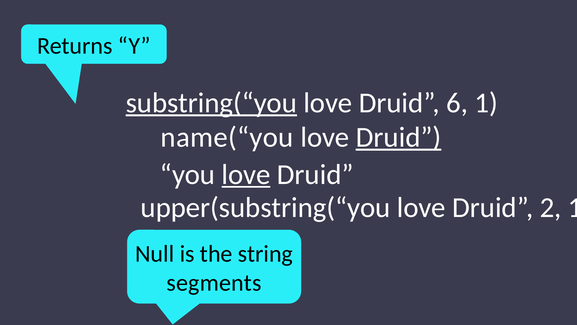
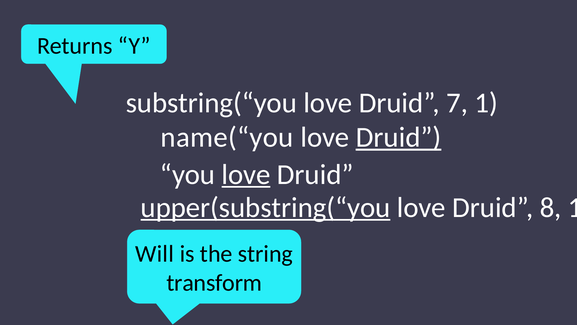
substring(“you underline: present -> none
6: 6 -> 7
upper(substring(“you underline: none -> present
2: 2 -> 8
Null: Null -> Will
segments: segments -> transform
